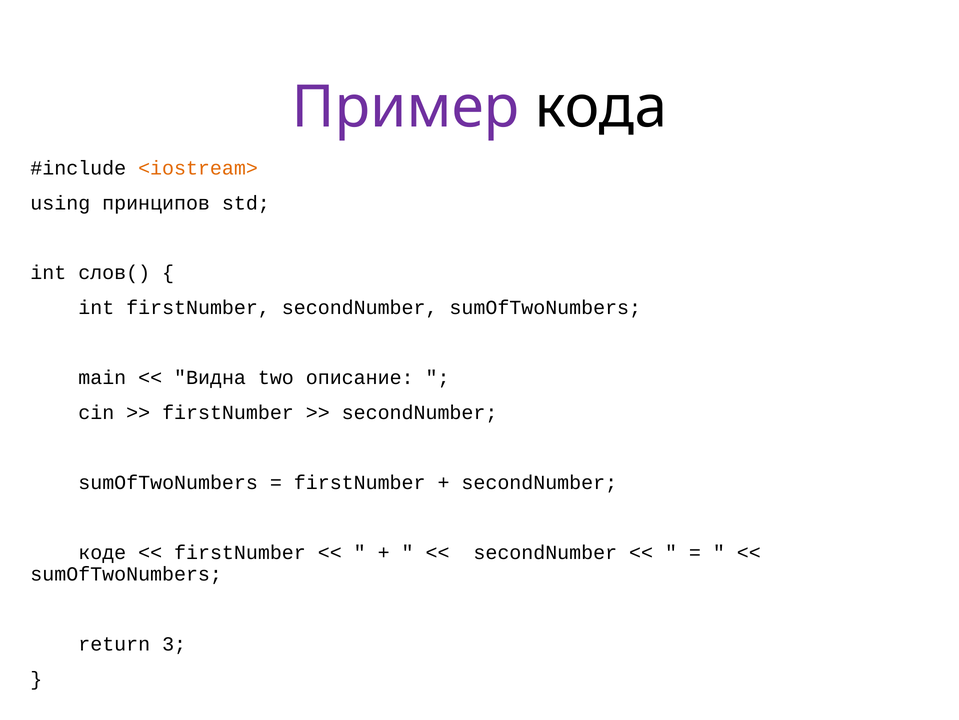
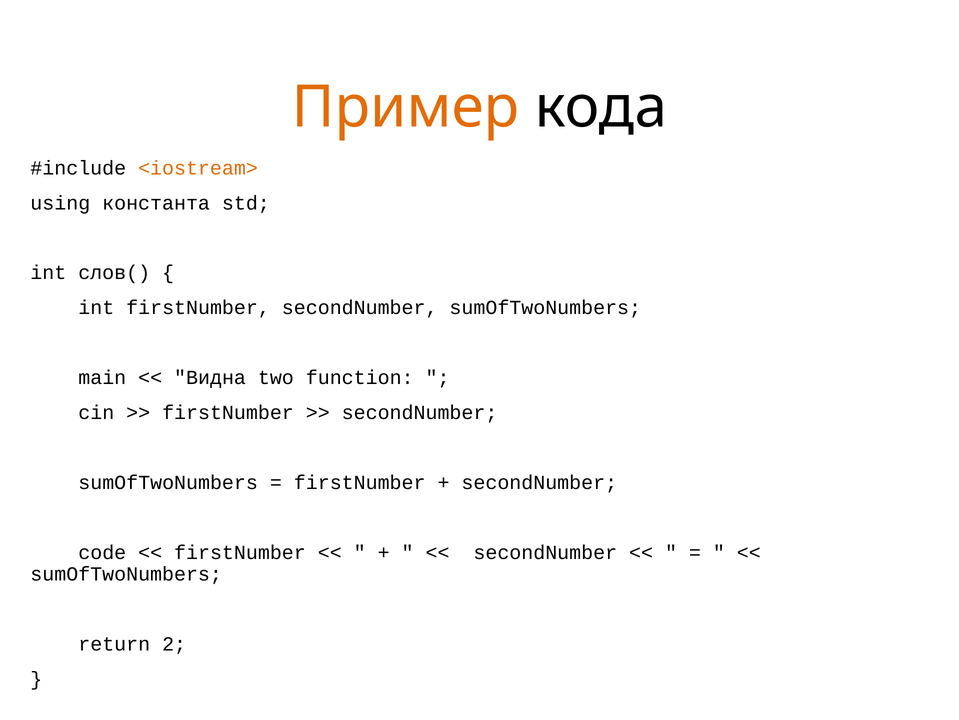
Пример colour: purple -> orange
принципов: принципов -> константа
описание: описание -> function
коде: коде -> code
3: 3 -> 2
